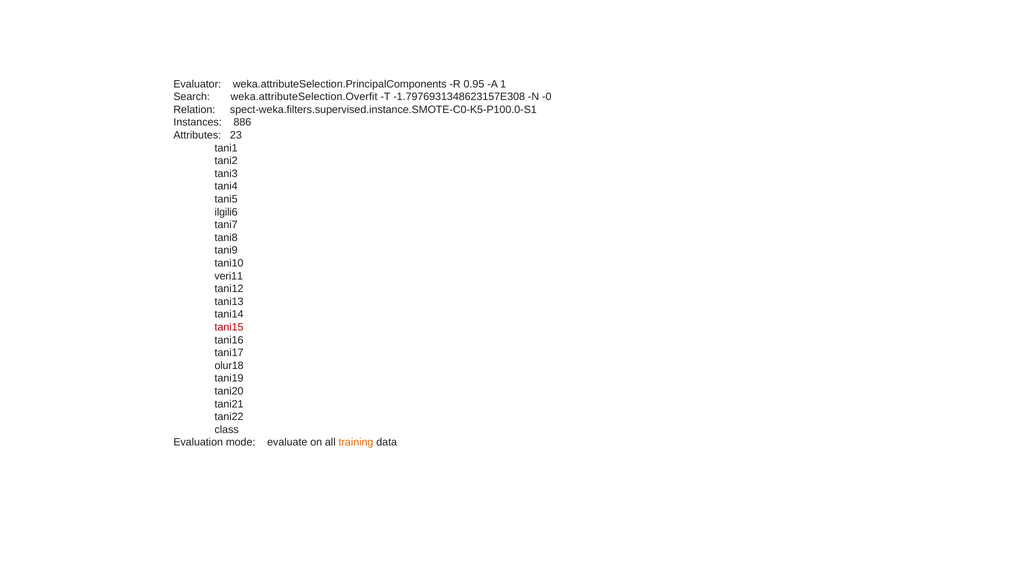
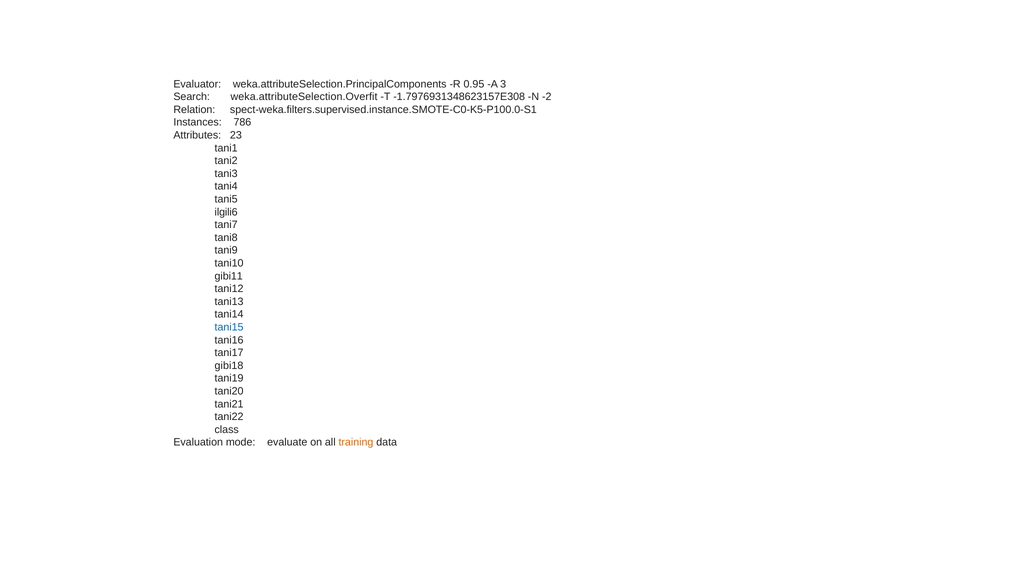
1: 1 -> 3
-0: -0 -> -2
886: 886 -> 786
veri11: veri11 -> gibi11
tani15 colour: red -> blue
olur18: olur18 -> gibi18
